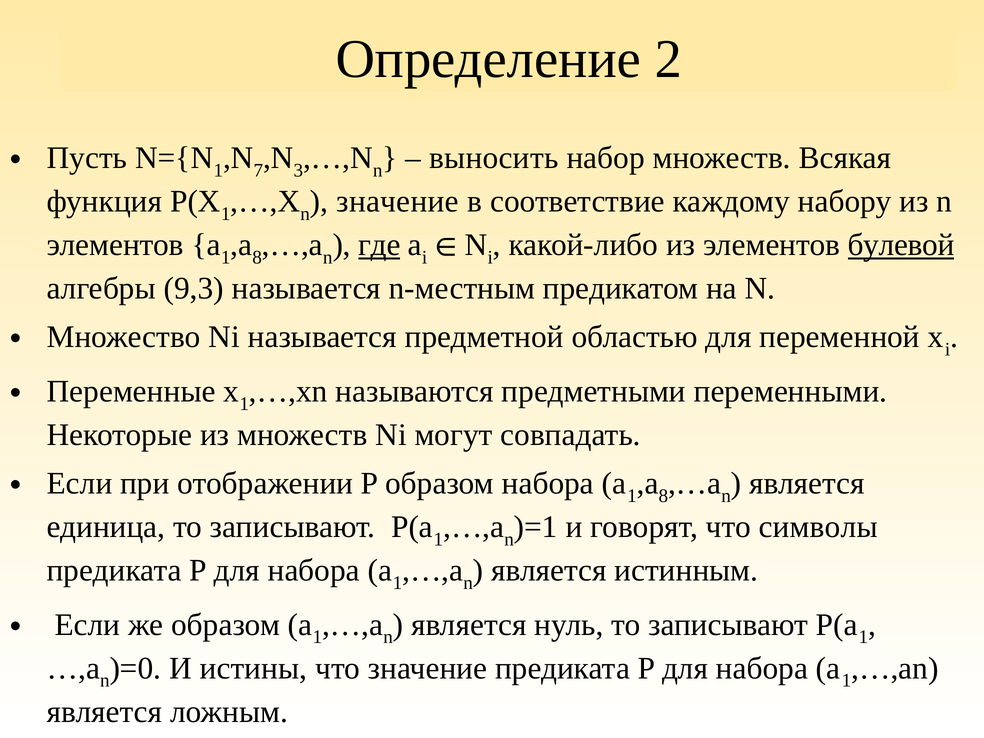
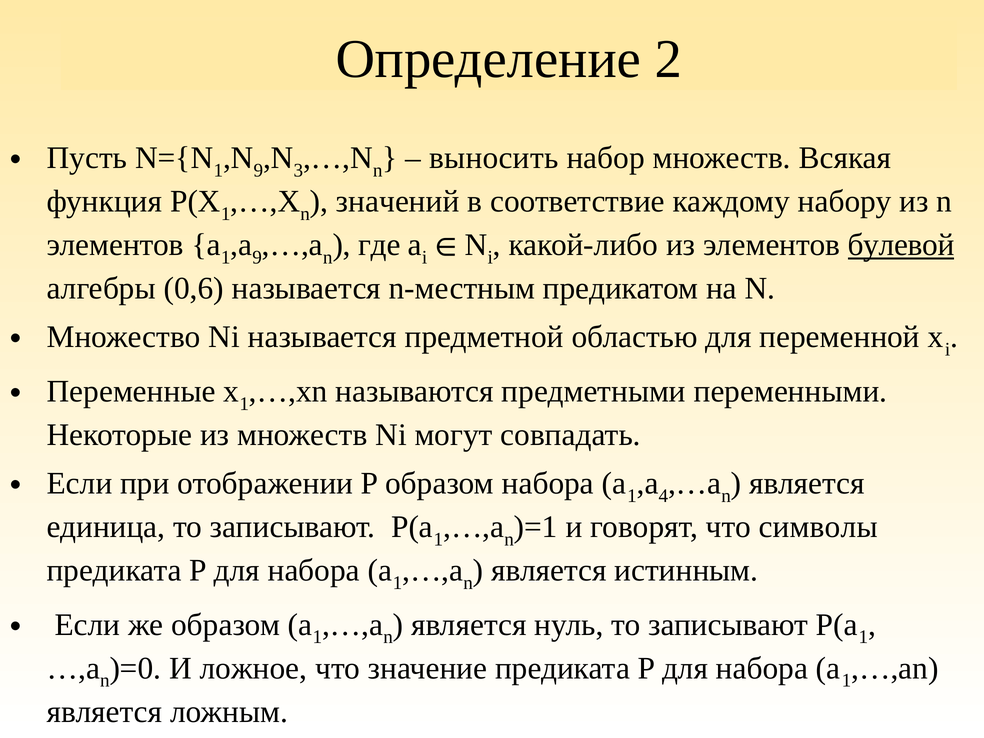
7 at (258, 170): 7 -> 9
значение at (398, 202): значение -> значений
8 at (257, 257): 8 -> 9
где underline: present -> none
9,3: 9,3 -> 0,6
8 at (663, 496): 8 -> 4
истины: истины -> ложное
